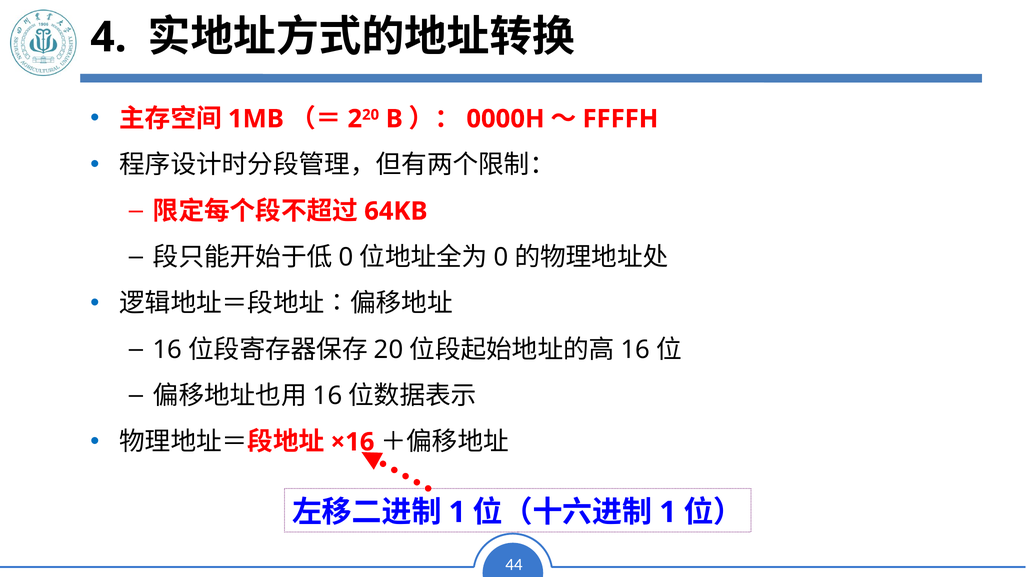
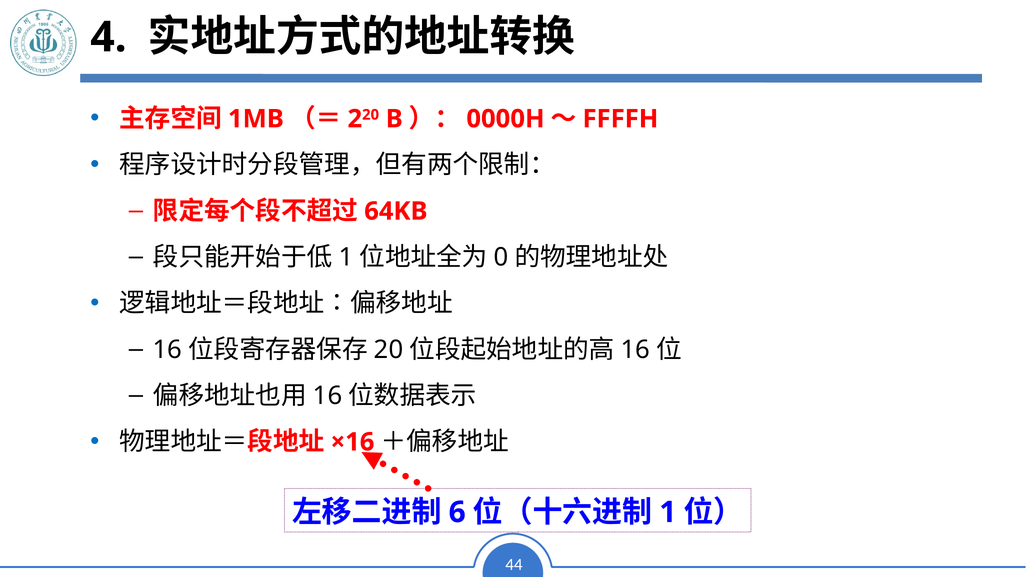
0 at (346, 257): 0 -> 1
1 at (457, 512): 1 -> 6
